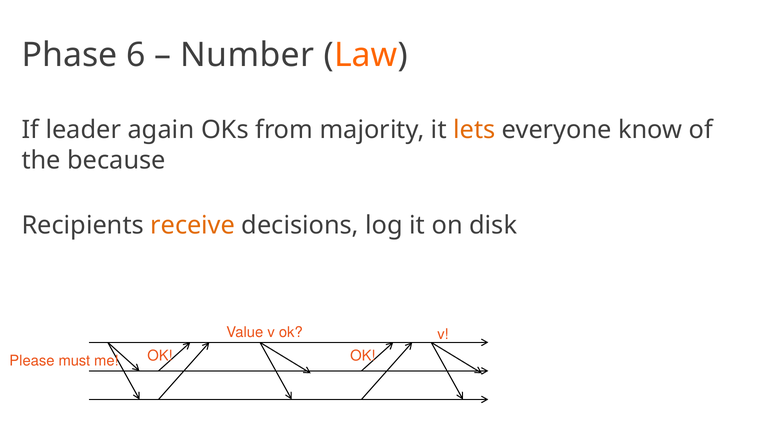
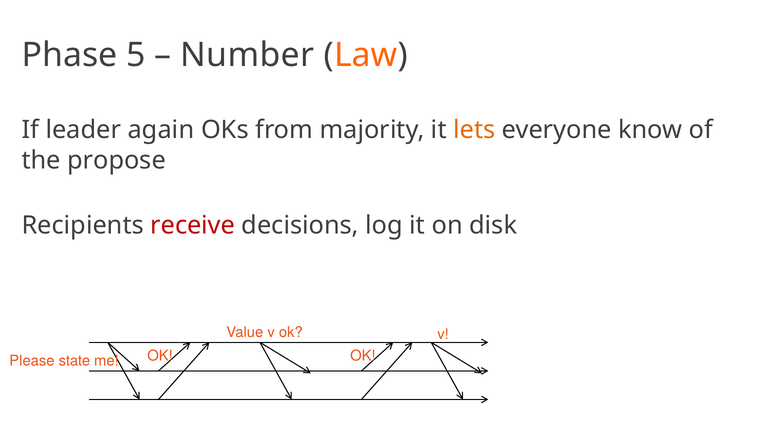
6: 6 -> 5
because: because -> propose
receive colour: orange -> red
must: must -> state
